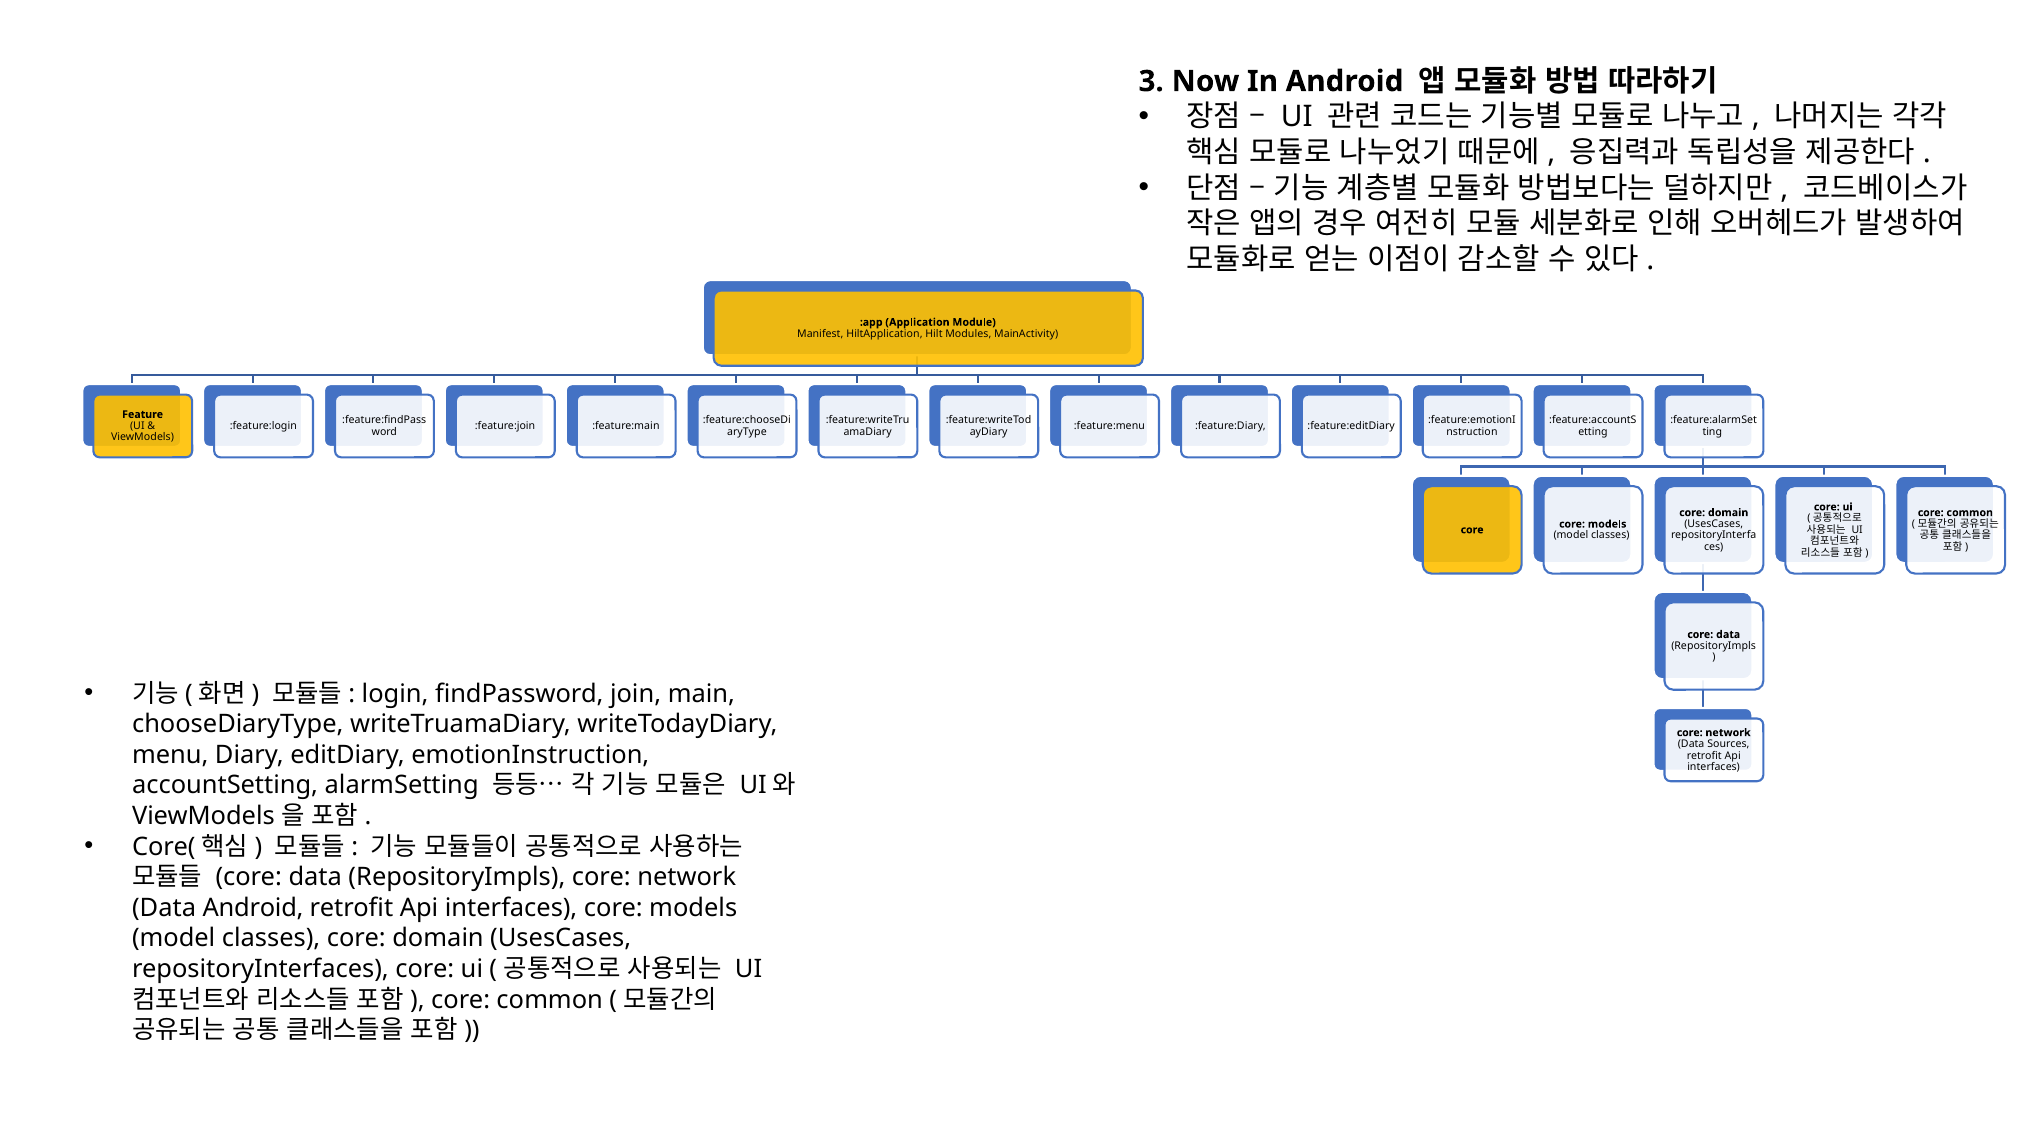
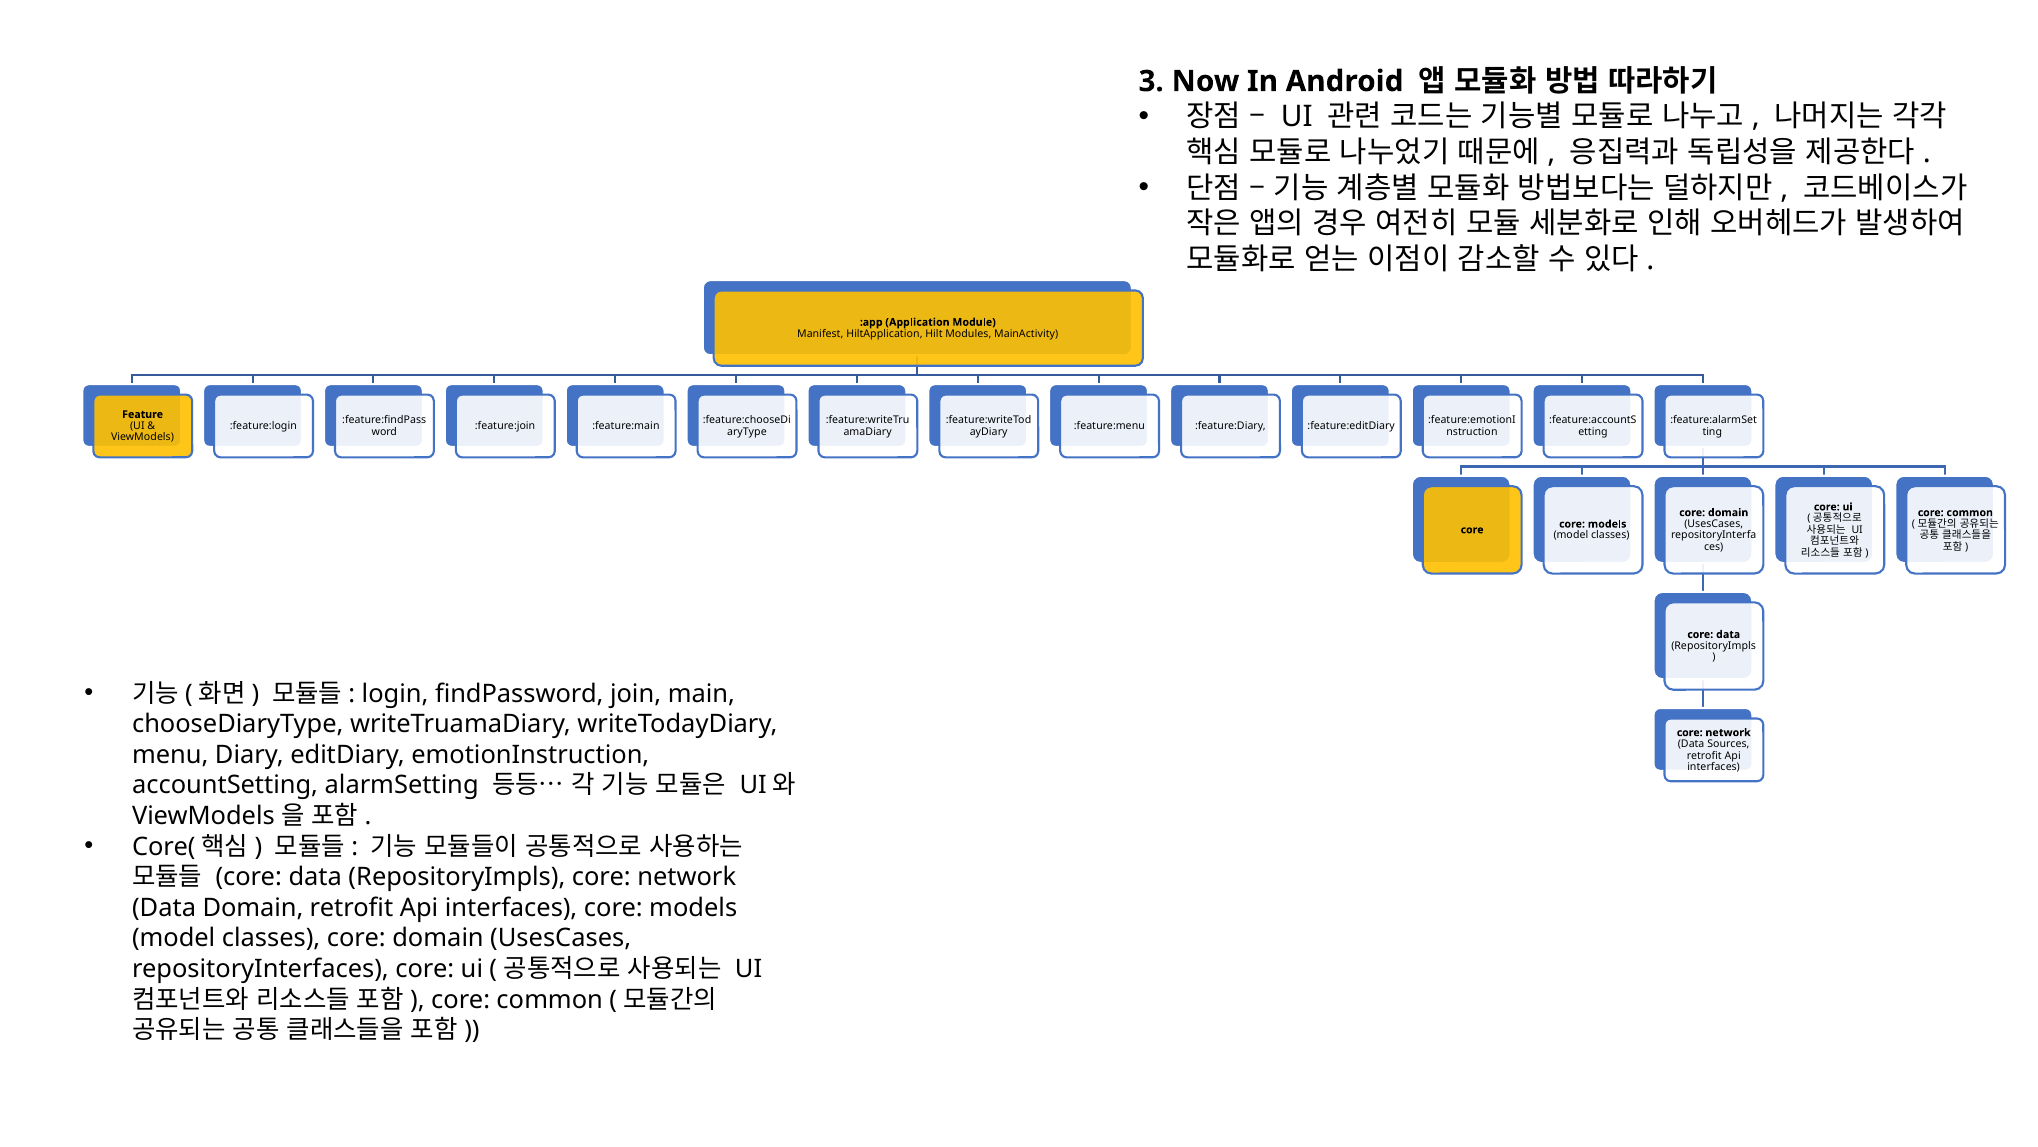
Data Android: Android -> Domain
